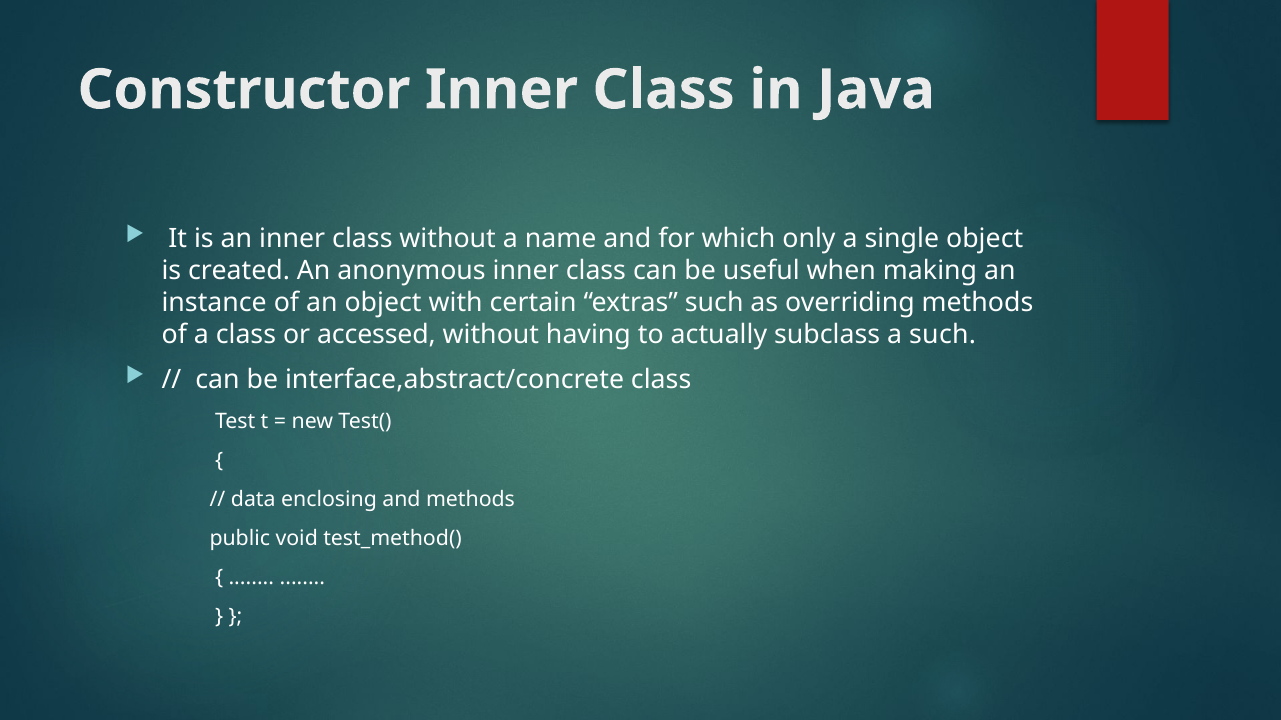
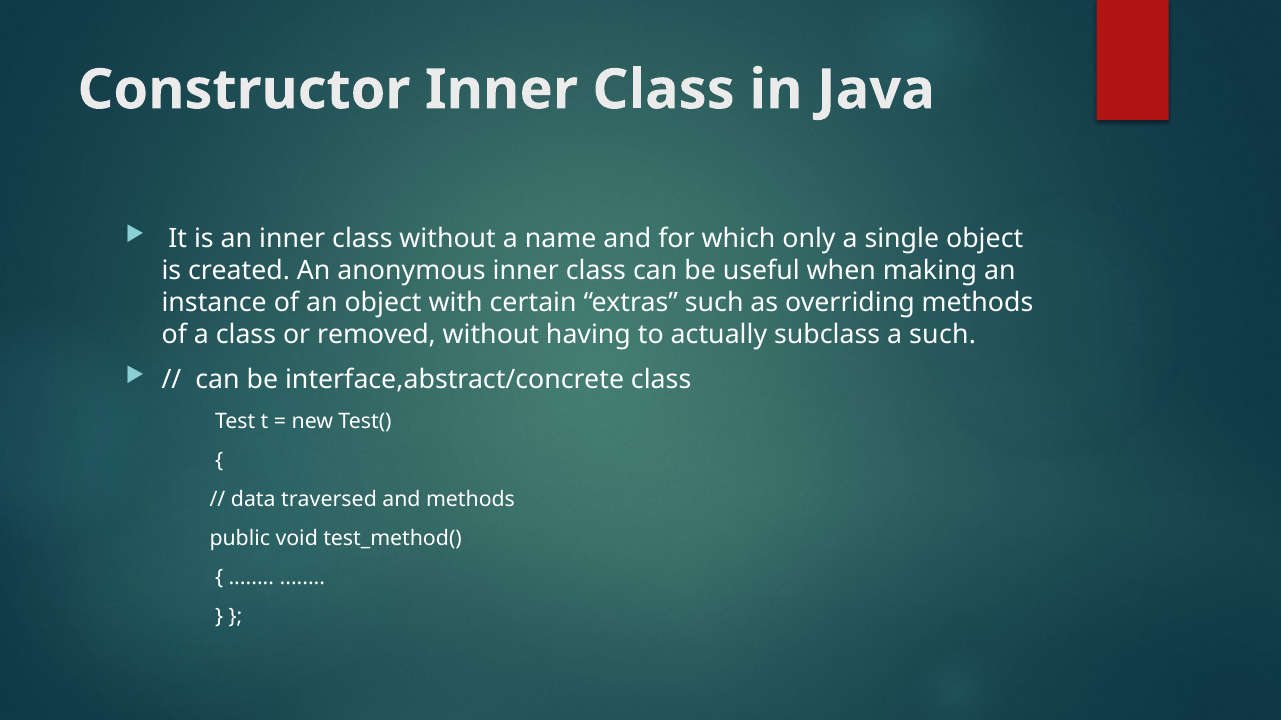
accessed: accessed -> removed
enclosing: enclosing -> traversed
